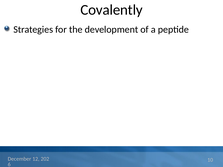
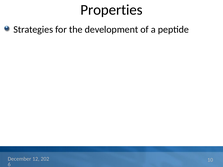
Covalently: Covalently -> Properties
